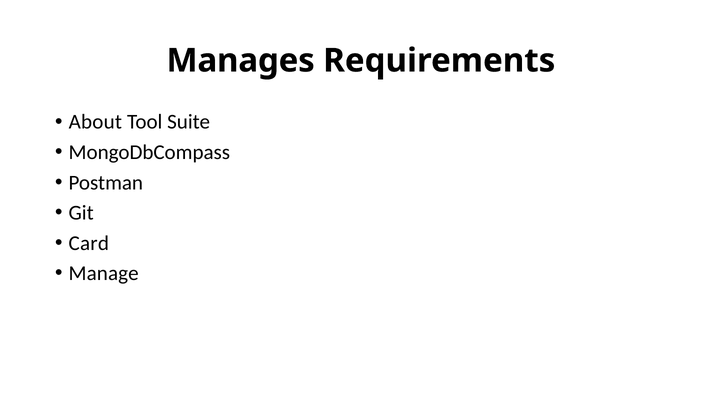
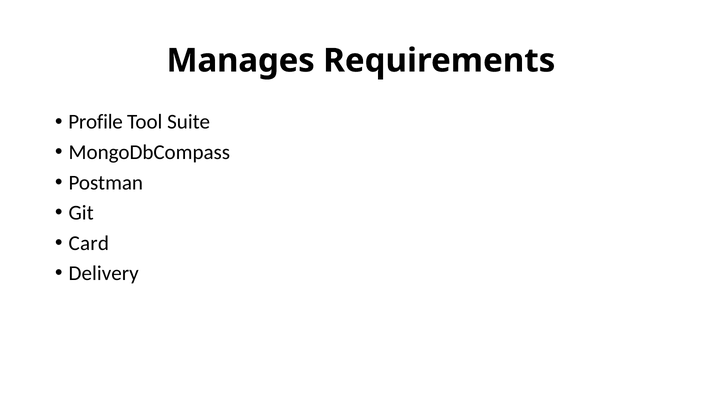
About: About -> Profile
Manage: Manage -> Delivery
